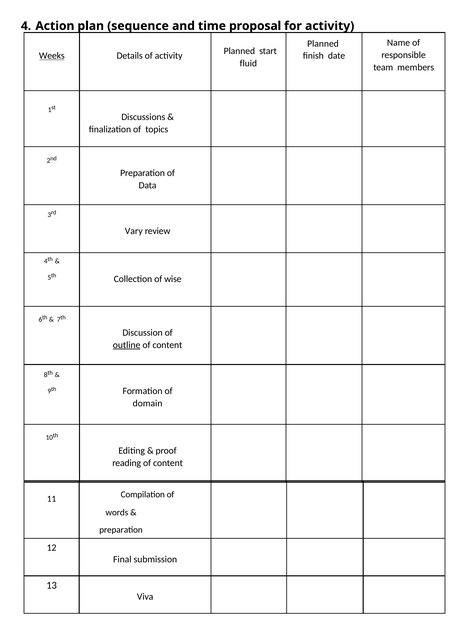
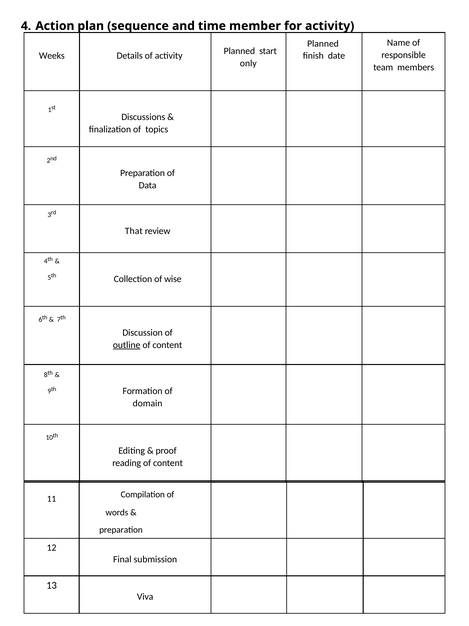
proposal: proposal -> member
Weeks underline: present -> none
fluid: fluid -> only
Vary: Vary -> That
